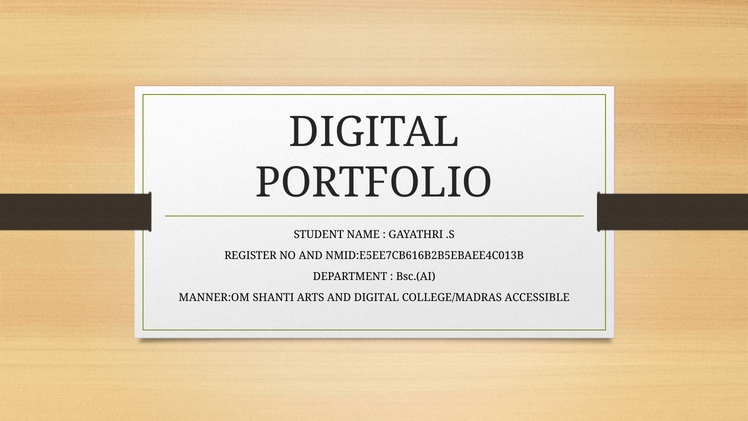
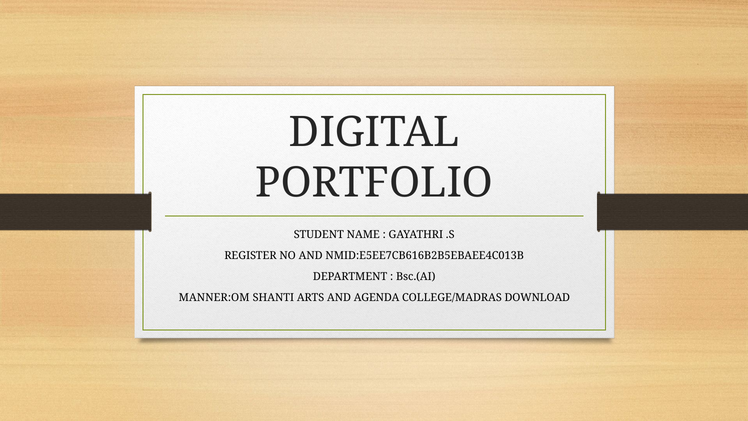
AND DIGITAL: DIGITAL -> AGENDA
ACCESSIBLE: ACCESSIBLE -> DOWNLOAD
